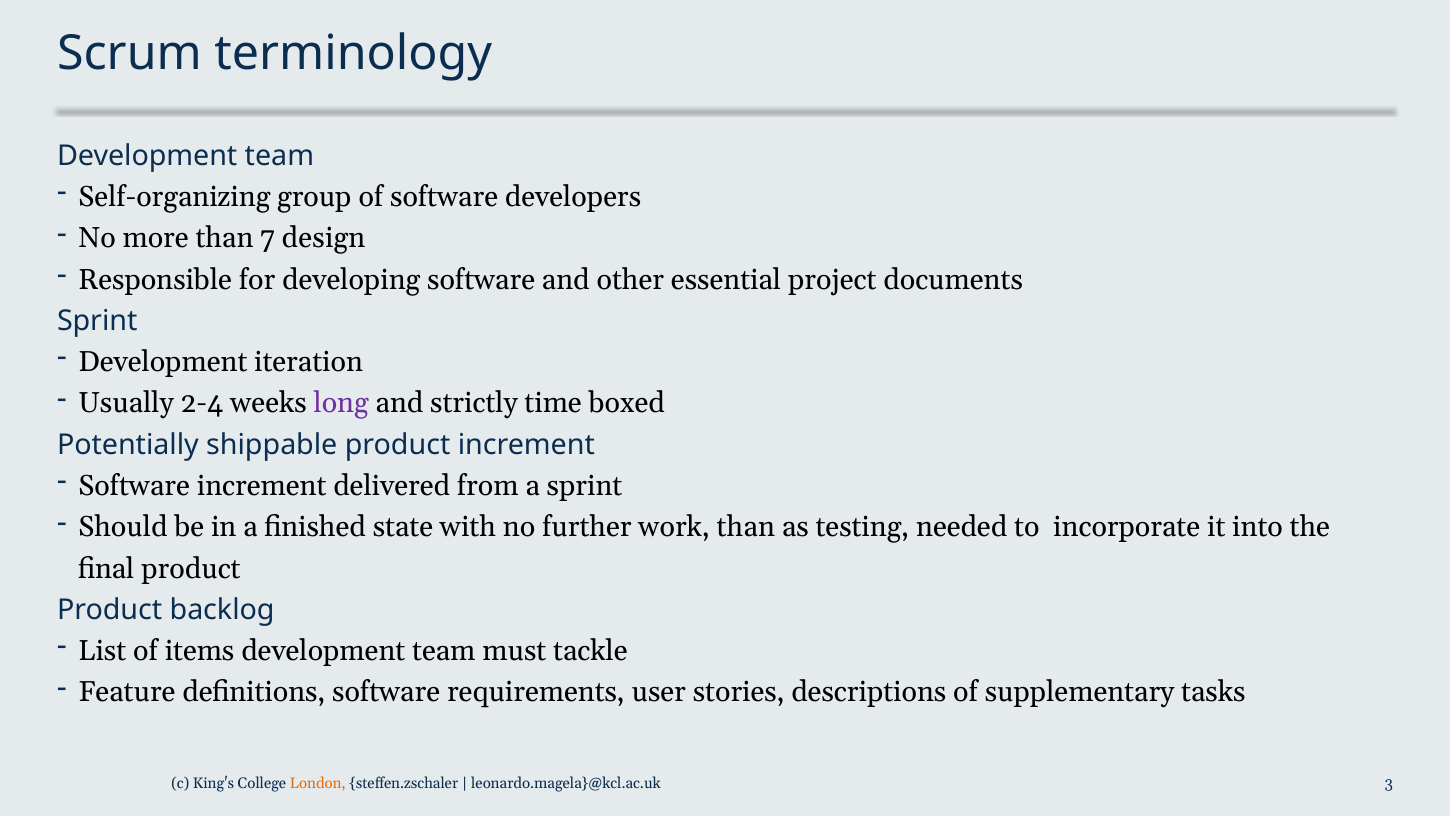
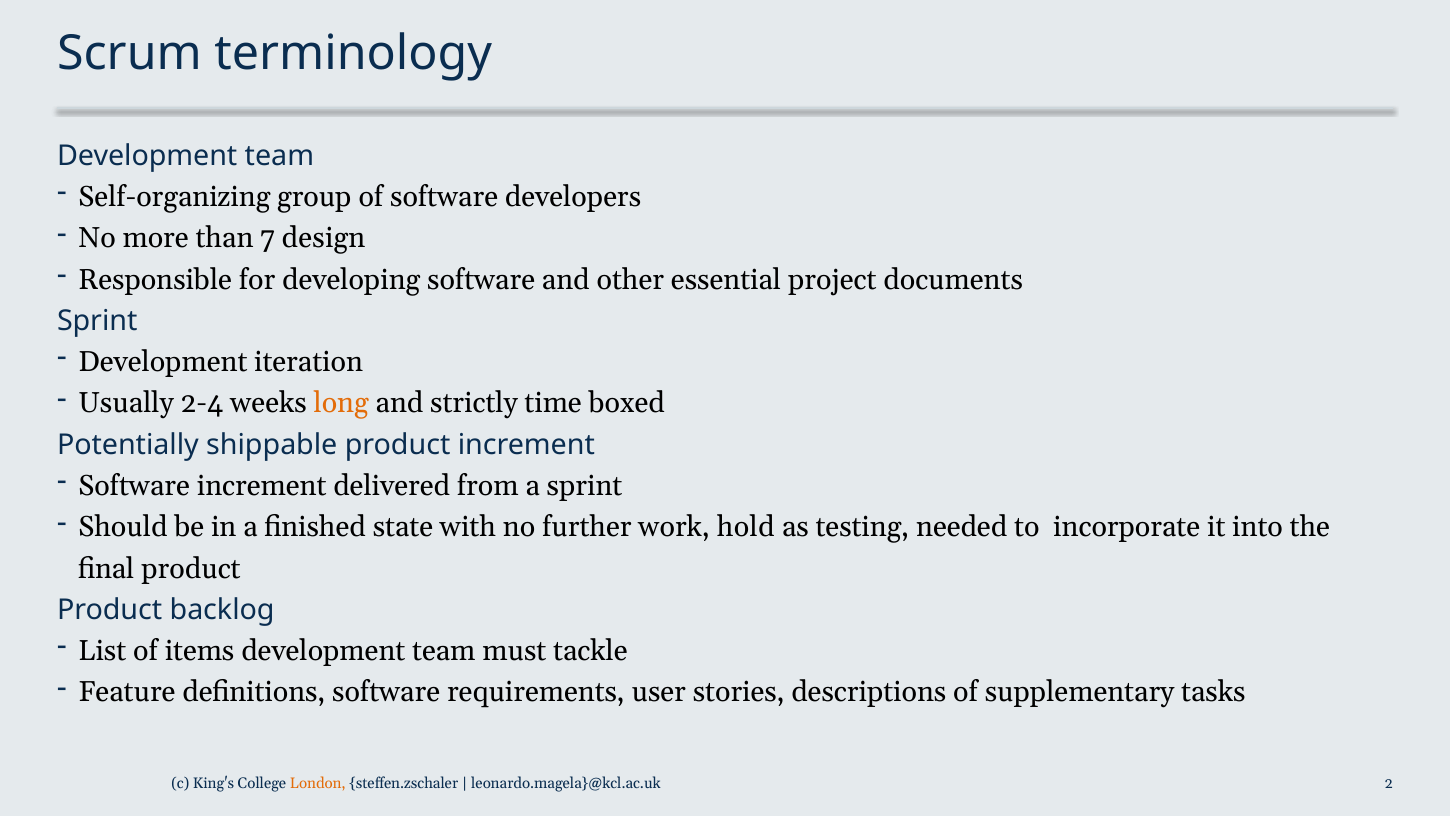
long colour: purple -> orange
work than: than -> hold
3: 3 -> 2
